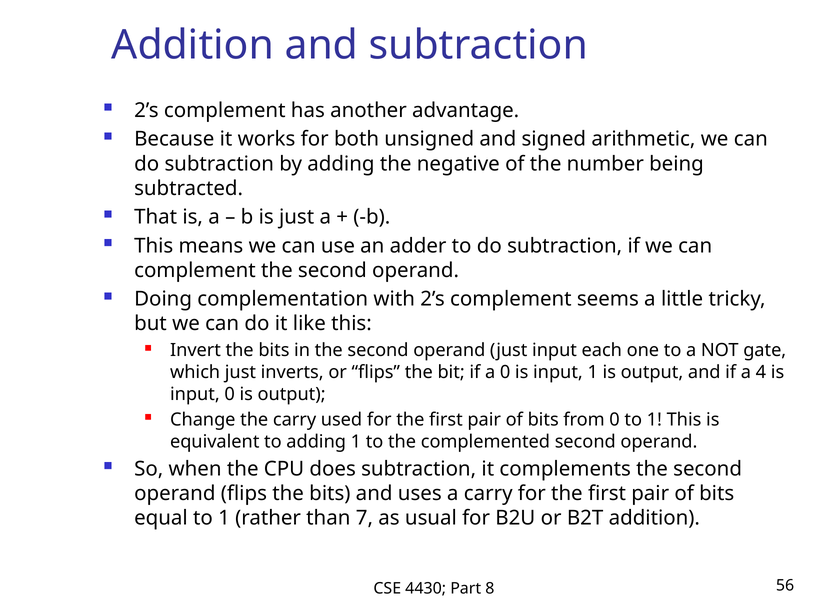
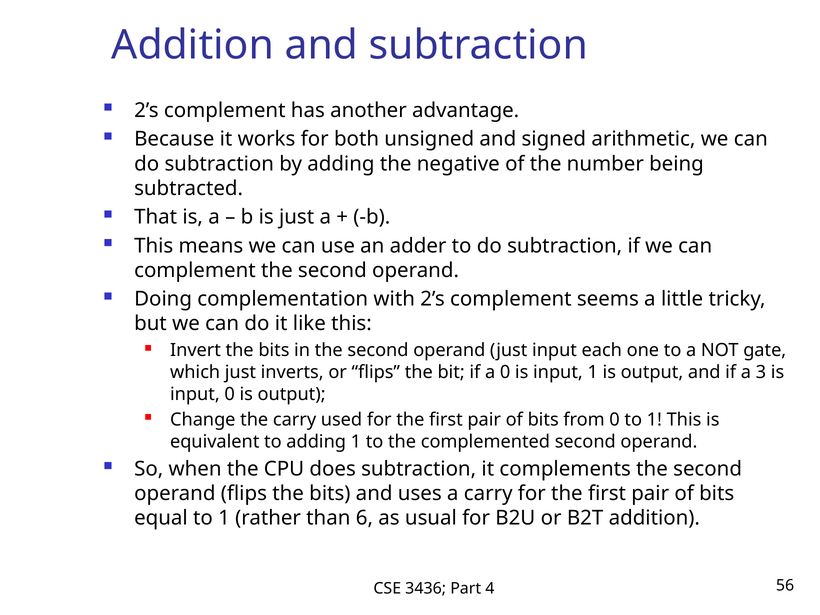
4: 4 -> 3
7: 7 -> 6
4430: 4430 -> 3436
8: 8 -> 4
